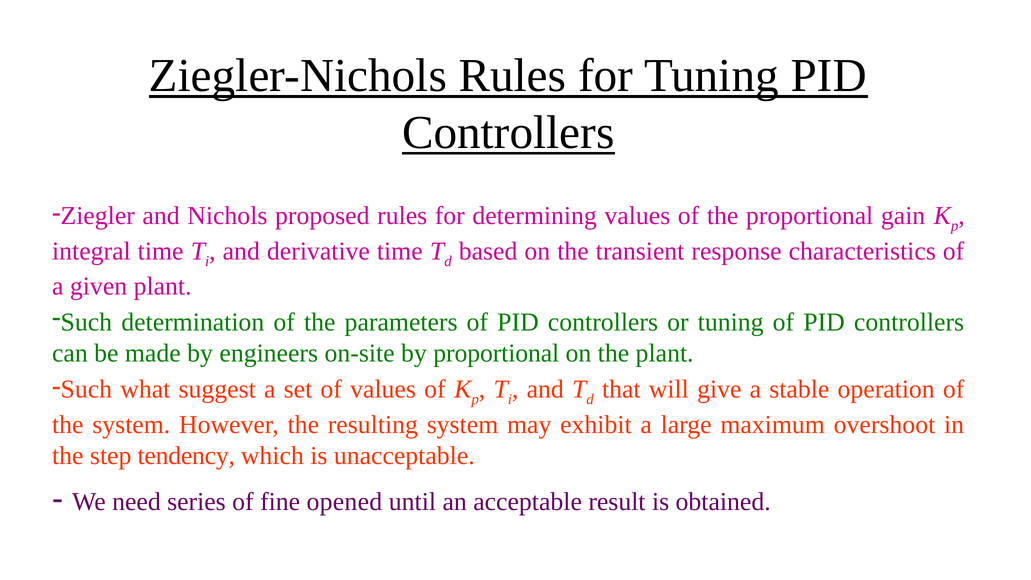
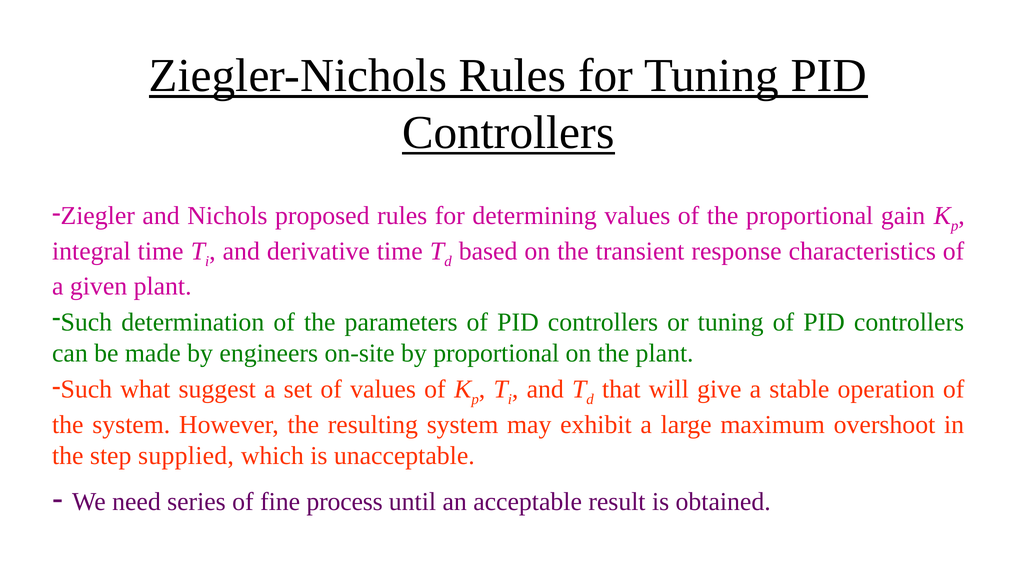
tendency: tendency -> supplied
opened: opened -> process
